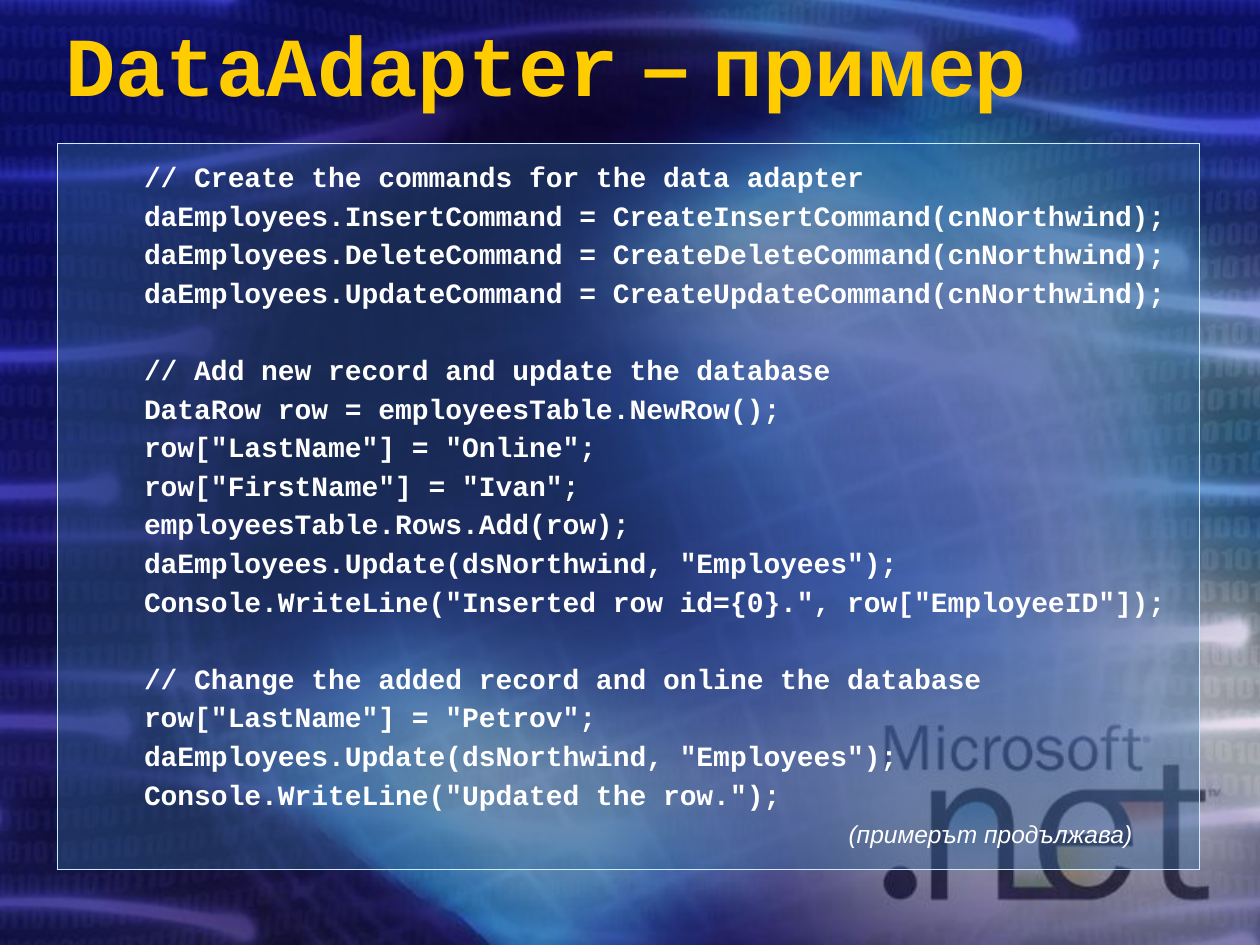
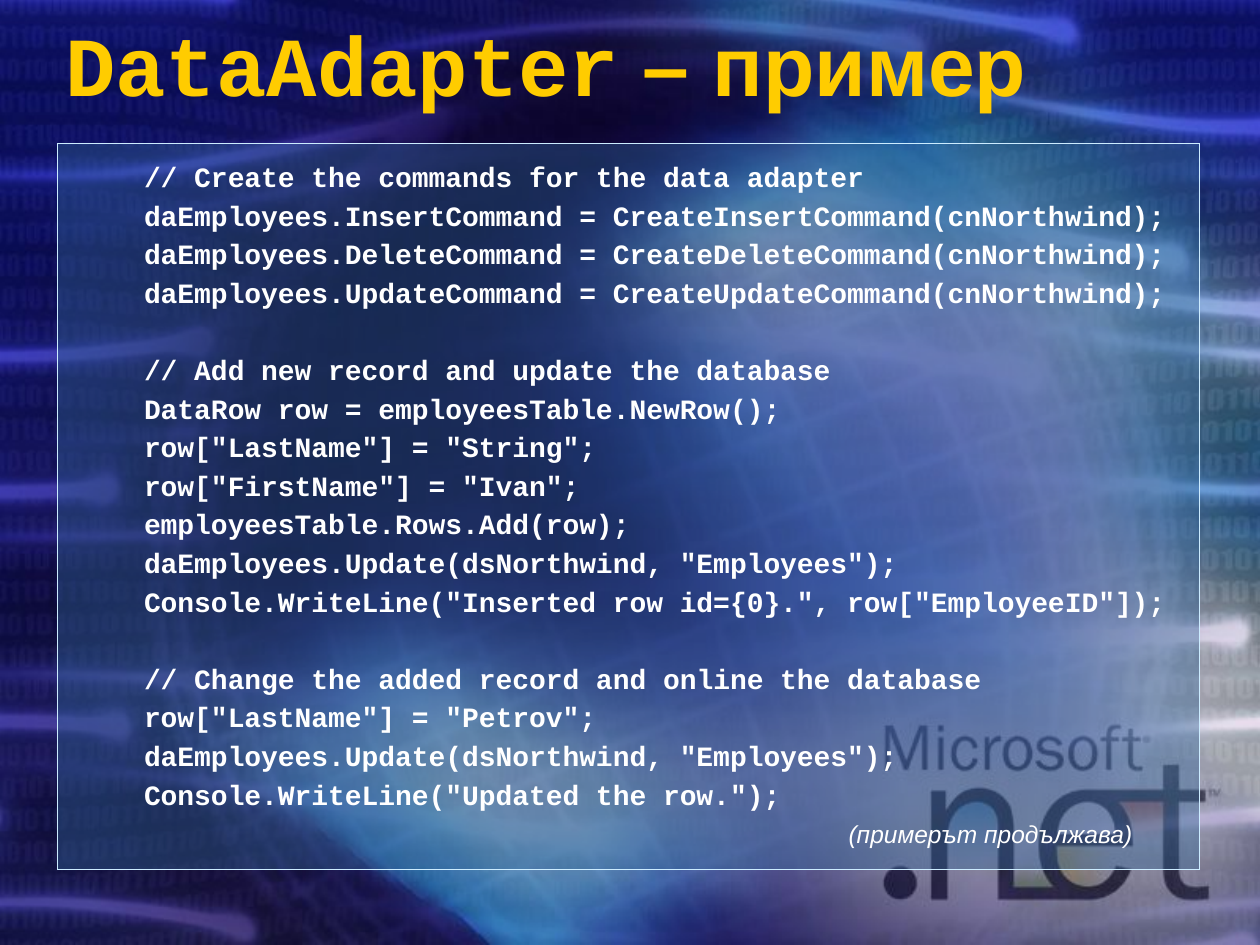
Online at (521, 448): Online -> String
